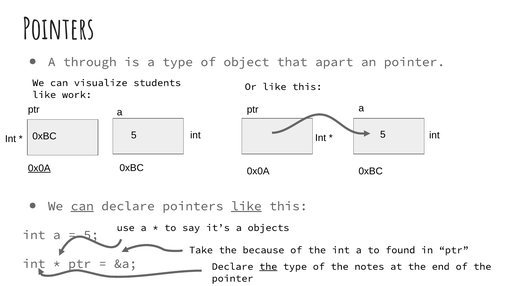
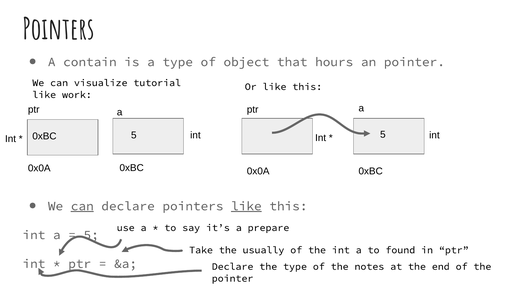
through: through -> contain
apart: apart -> hours
students: students -> tutorial
0x0A at (39, 168) underline: present -> none
objects: objects -> prepare
because: because -> usually
the at (268, 267) underline: present -> none
